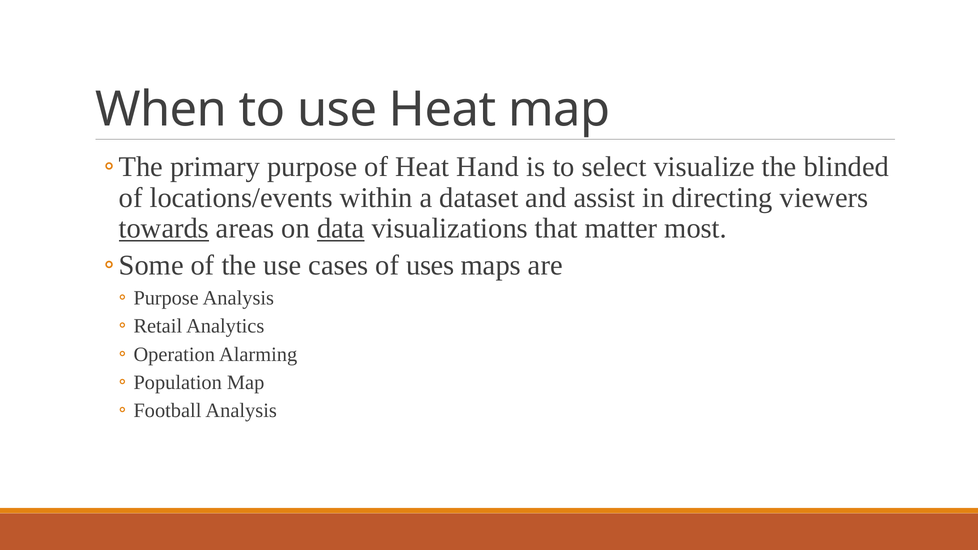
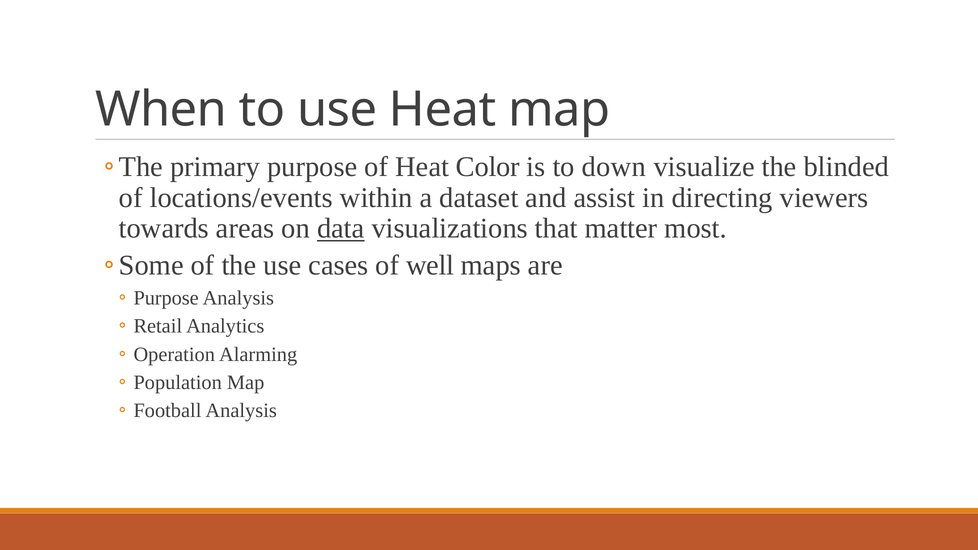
Hand: Hand -> Color
select: select -> down
towards underline: present -> none
uses: uses -> well
